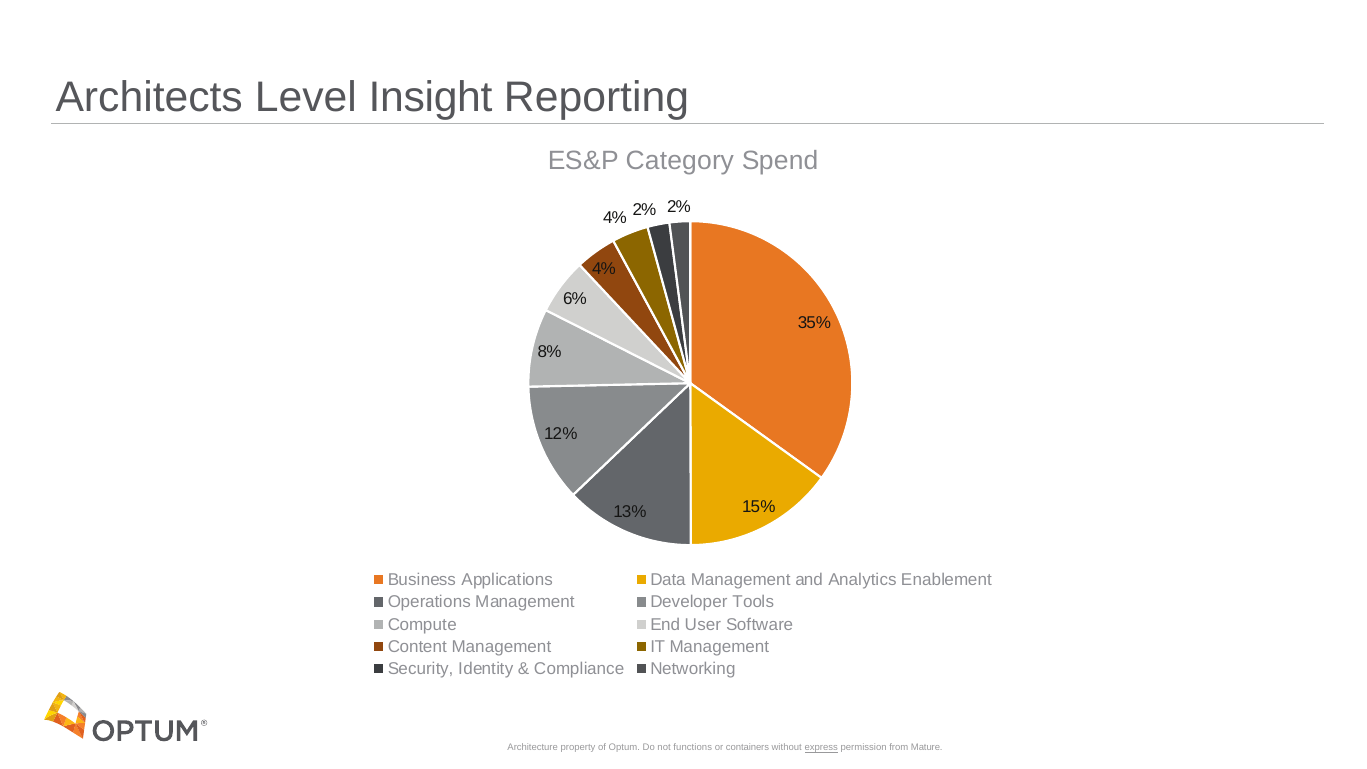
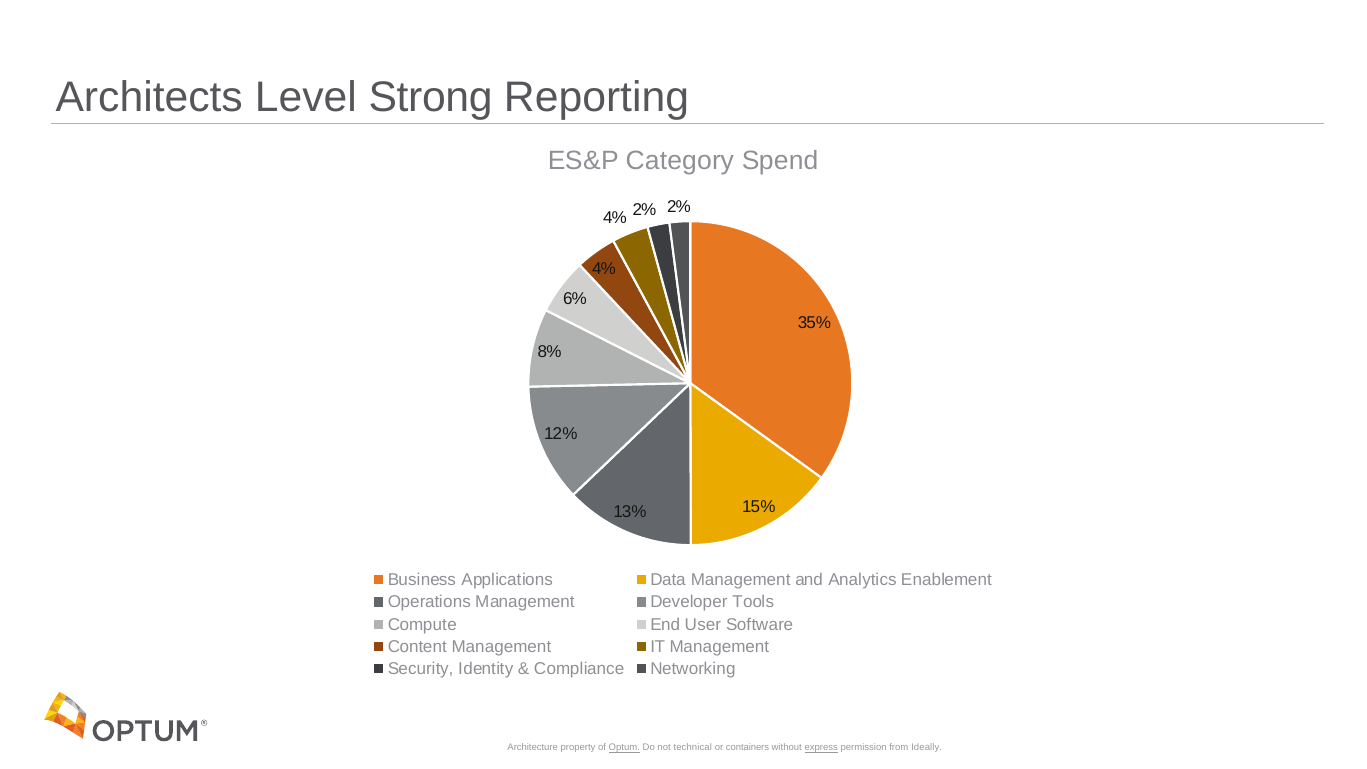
Insight: Insight -> Strong
Optum underline: none -> present
functions: functions -> technical
Mature: Mature -> Ideally
